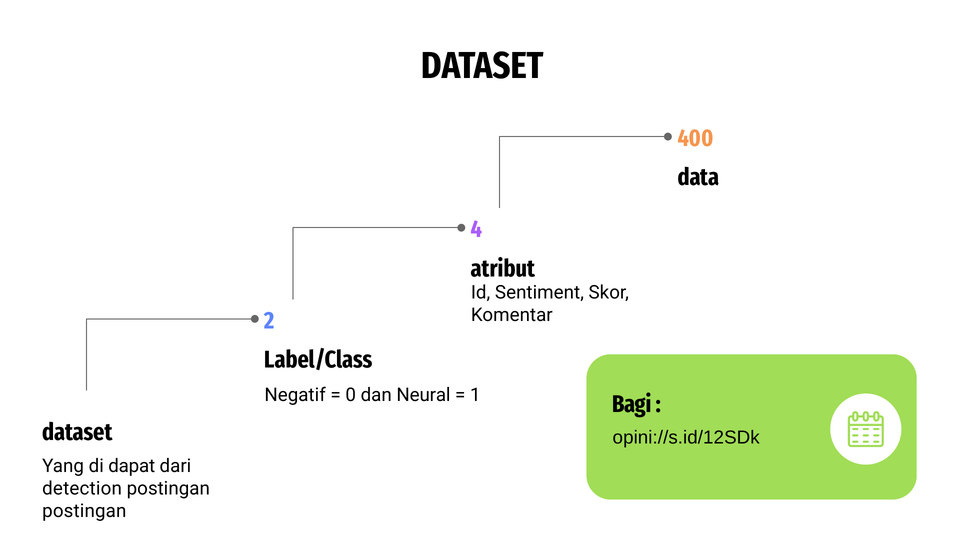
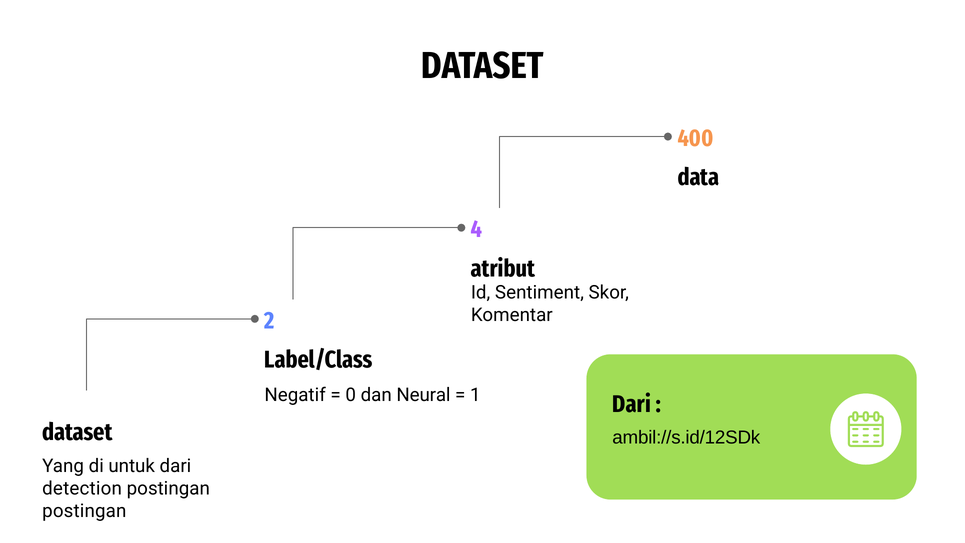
Bagi at (632, 404): Bagi -> Dari
opini://s.id/12SDk: opini://s.id/12SDk -> ambil://s.id/12SDk
dapat: dapat -> untuk
